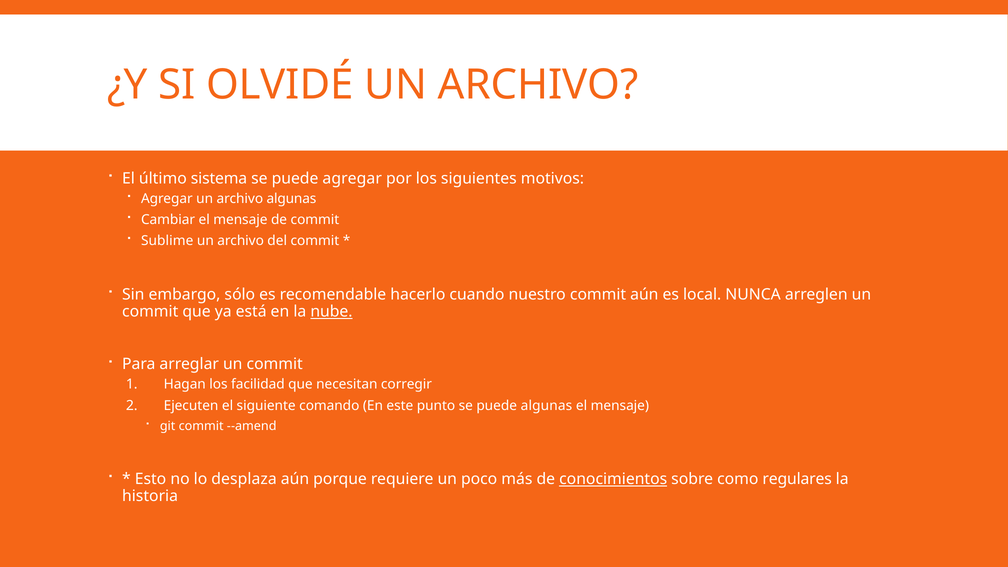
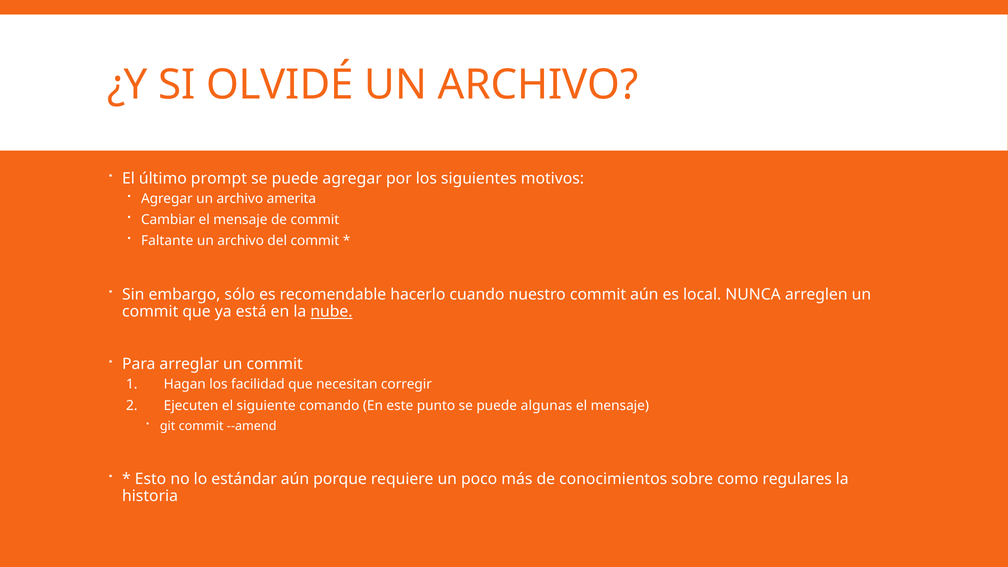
sistema: sistema -> prompt
archivo algunas: algunas -> amerita
Sublime: Sublime -> Faltante
desplaza: desplaza -> estándar
conocimientos underline: present -> none
